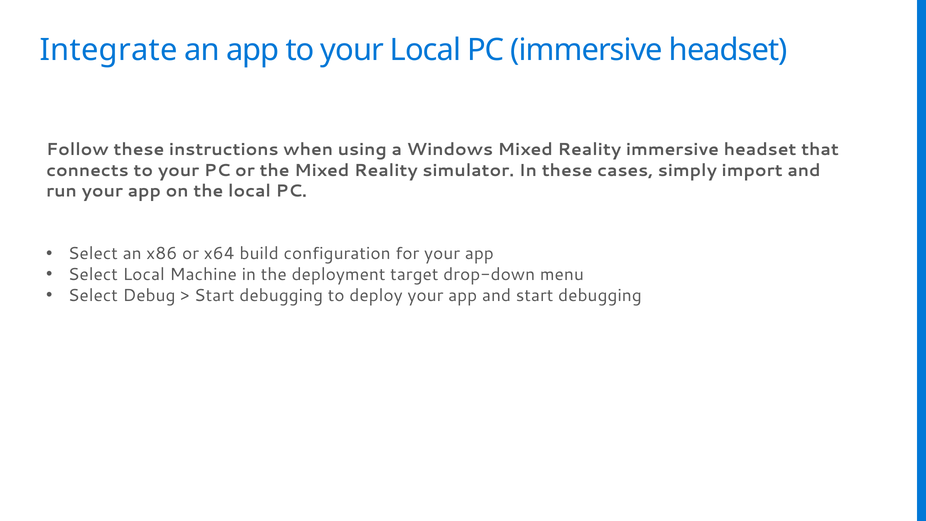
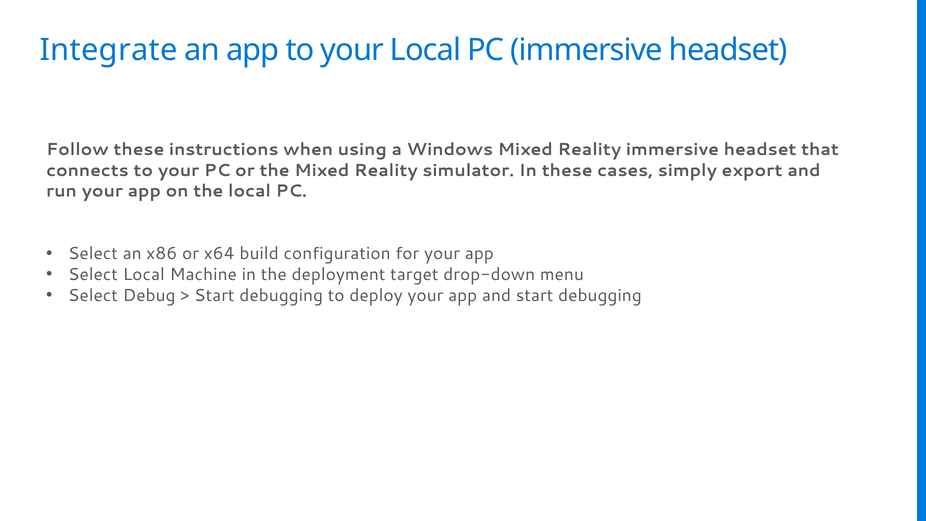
import: import -> export
